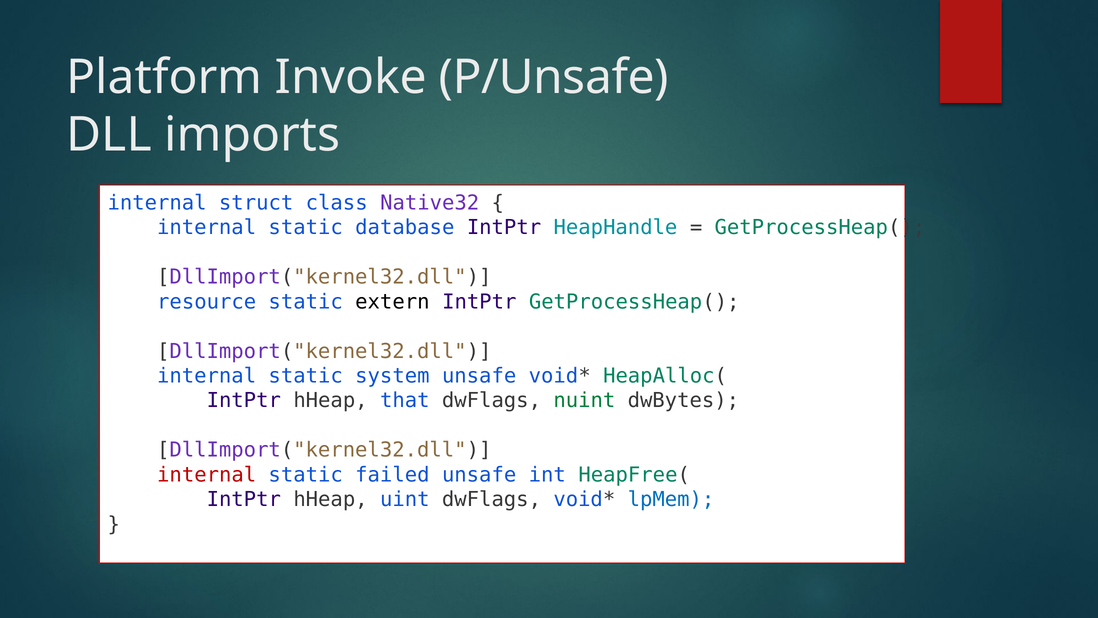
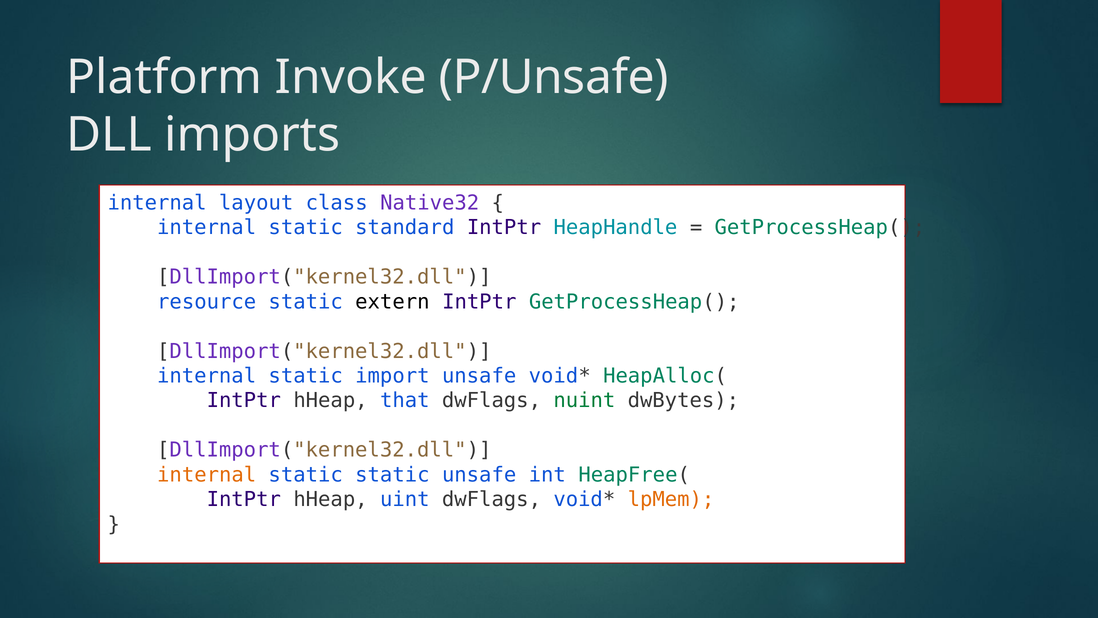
struct: struct -> layout
database: database -> standard
system: system -> import
internal at (207, 475) colour: red -> orange
static failed: failed -> static
lpMem colour: blue -> orange
